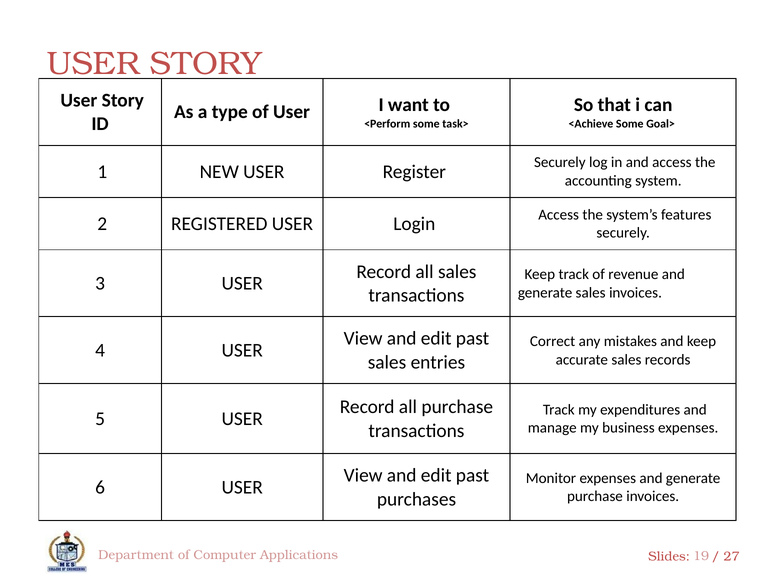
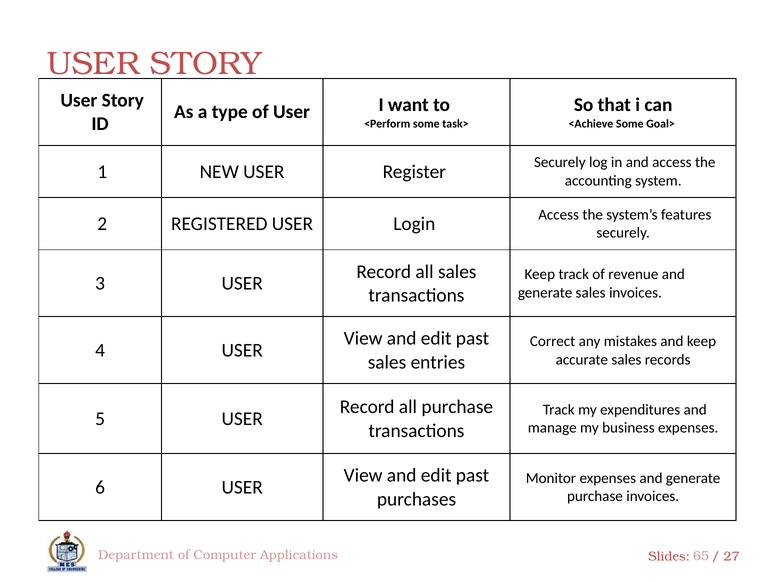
19: 19 -> 65
